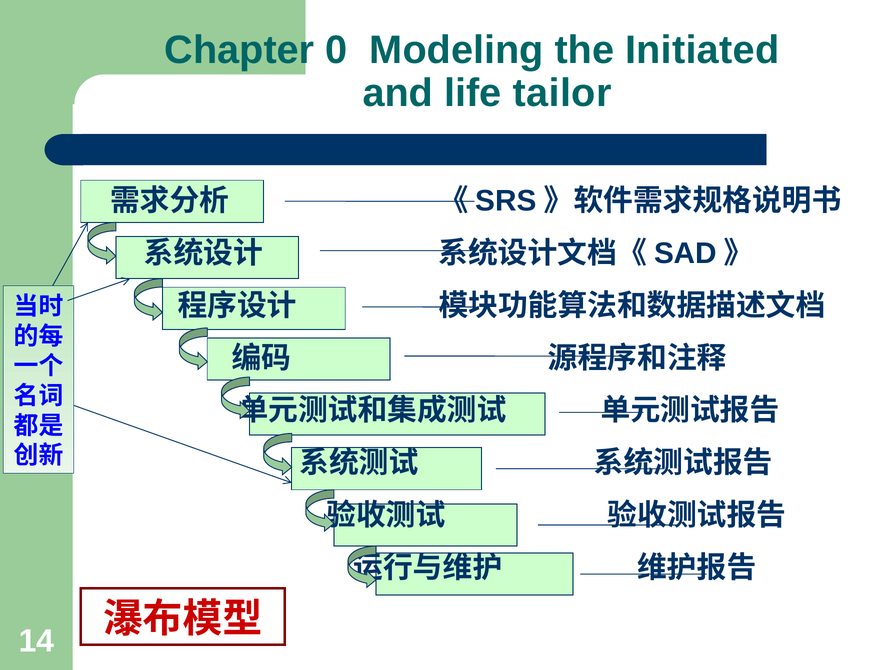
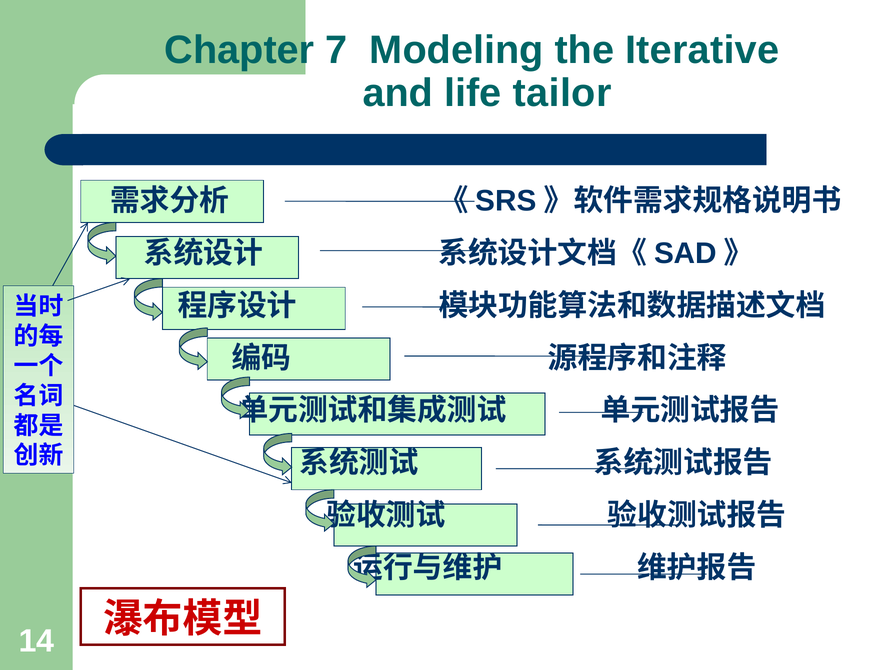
0: 0 -> 7
Initiated: Initiated -> Iterative
